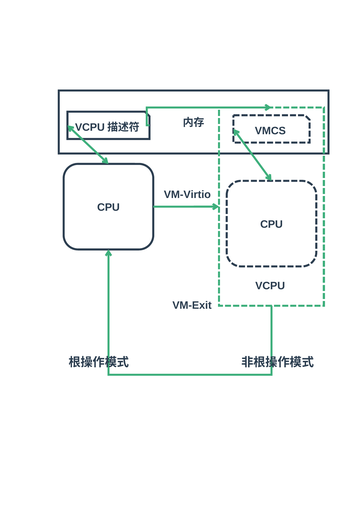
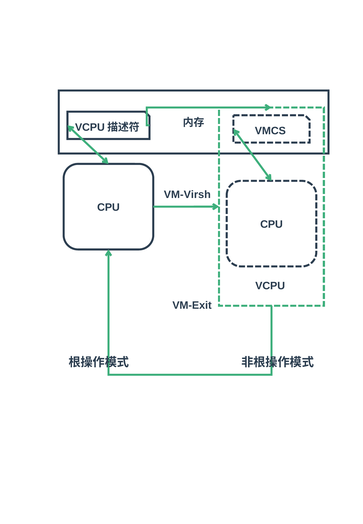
VM-Virtio: VM-Virtio -> VM-Virsh
